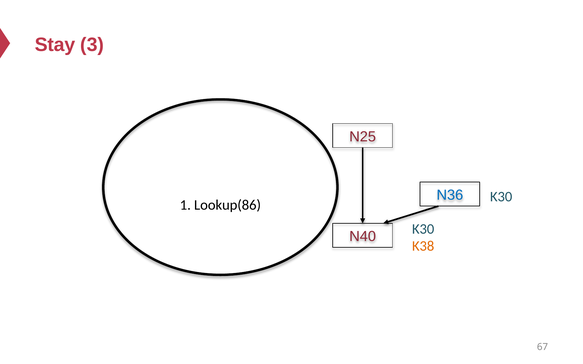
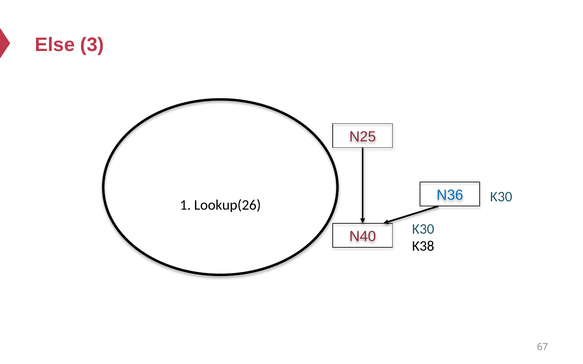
Stay: Stay -> Else
Lookup(86: Lookup(86 -> Lookup(26
K38 colour: orange -> black
